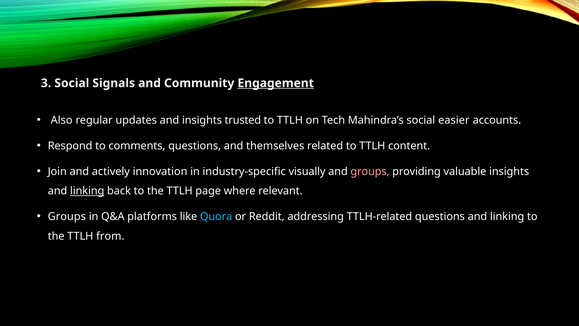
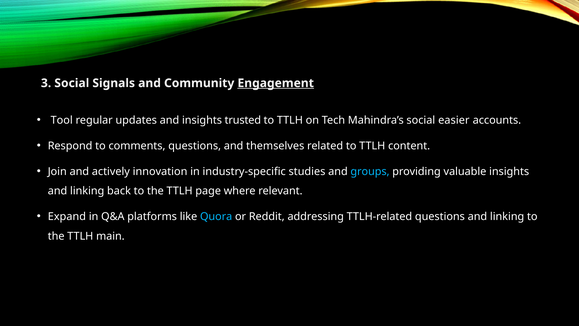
Also: Also -> Tool
visually: visually -> studies
groups at (370, 171) colour: pink -> light blue
linking at (87, 191) underline: present -> none
Groups at (67, 216): Groups -> Expand
from: from -> main
